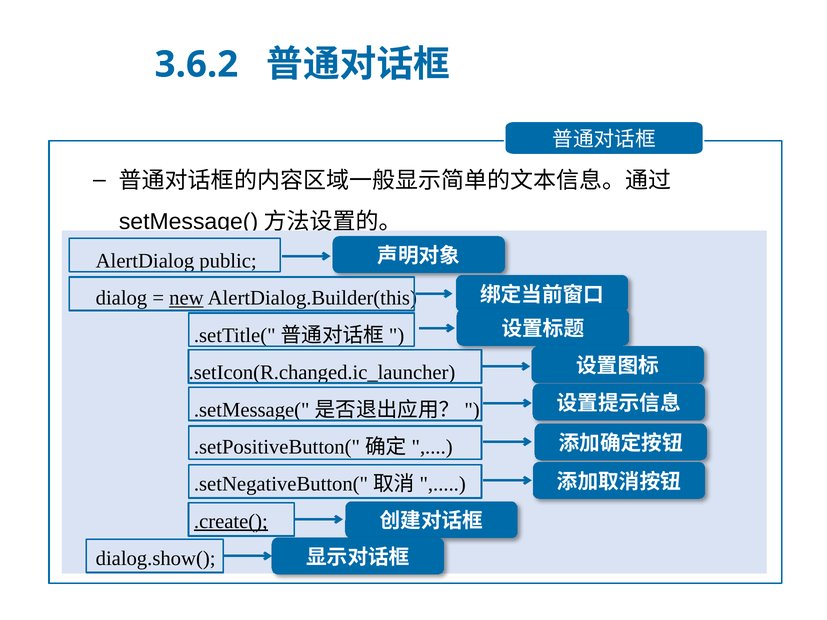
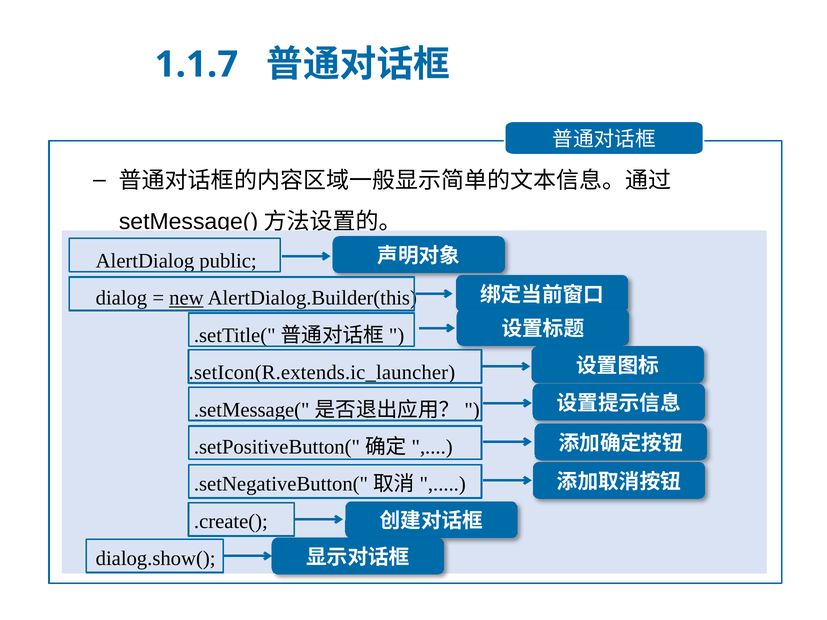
3.6.2: 3.6.2 -> 1.1.7
.setIcon(R.changed.ic_launcher: .setIcon(R.changed.ic_launcher -> .setIcon(R.extends.ic_launcher
.create( underline: present -> none
